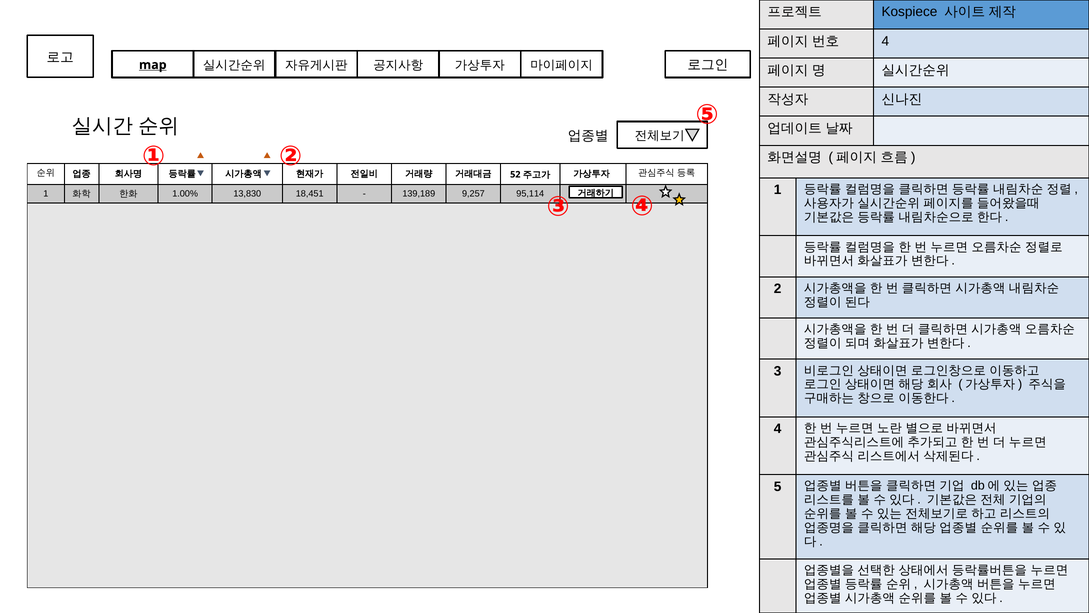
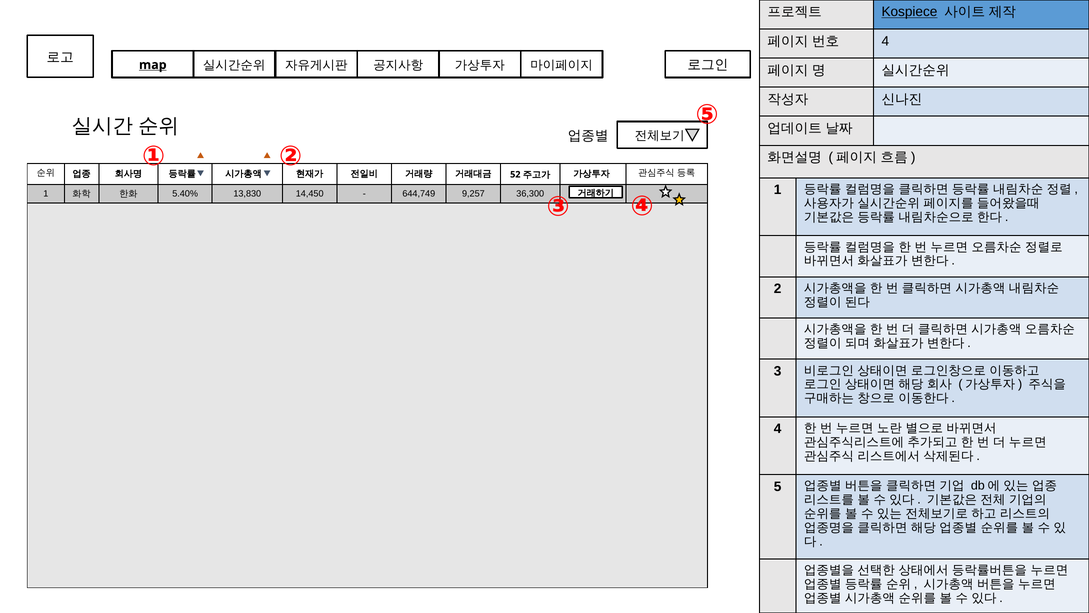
Kospiece underline: none -> present
1.00%: 1.00% -> 5.40%
18,451: 18,451 -> 14,450
139,189: 139,189 -> 644,749
95,114: 95,114 -> 36,300
